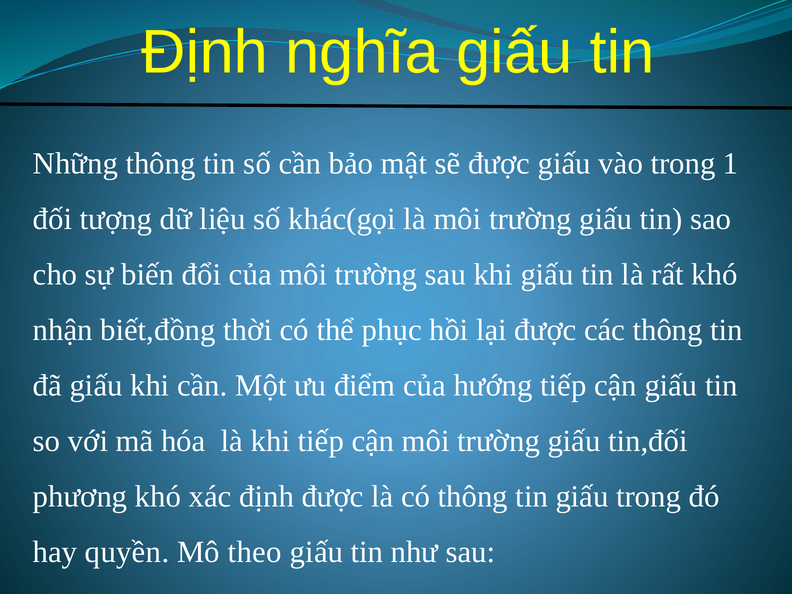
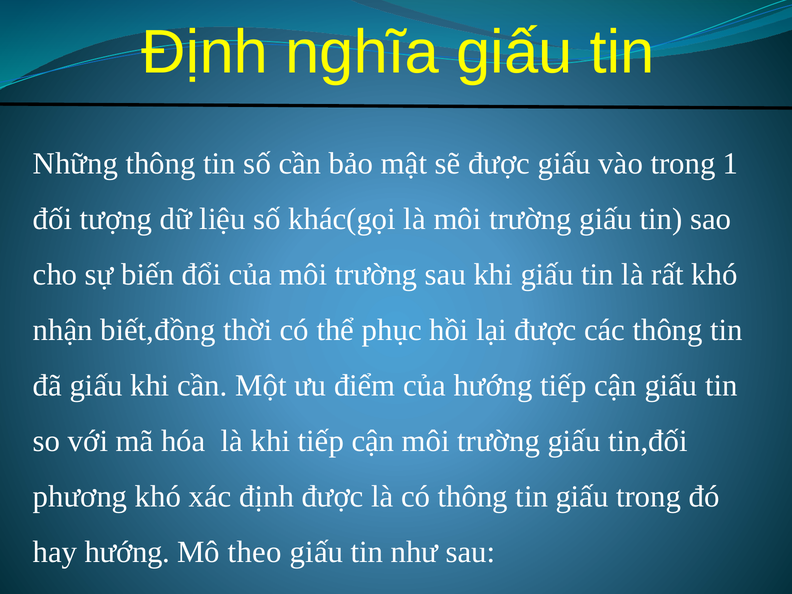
hay quyền: quyền -> hướng
